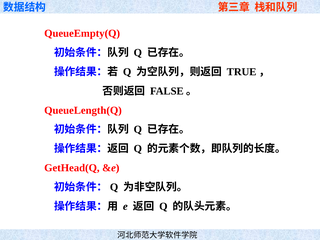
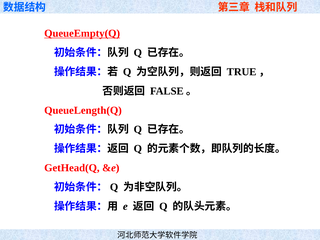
QueueEmpty(Q underline: none -> present
